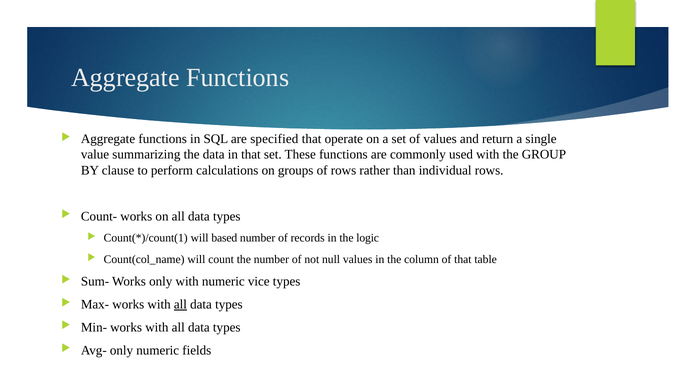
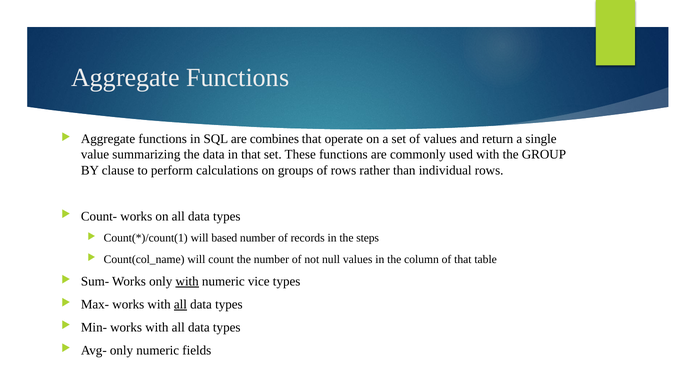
specified: specified -> combines
logic: logic -> steps
with at (187, 281) underline: none -> present
